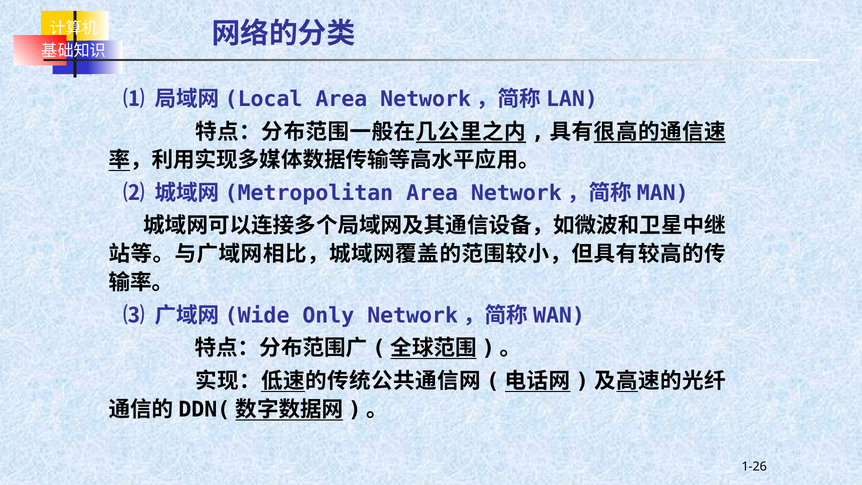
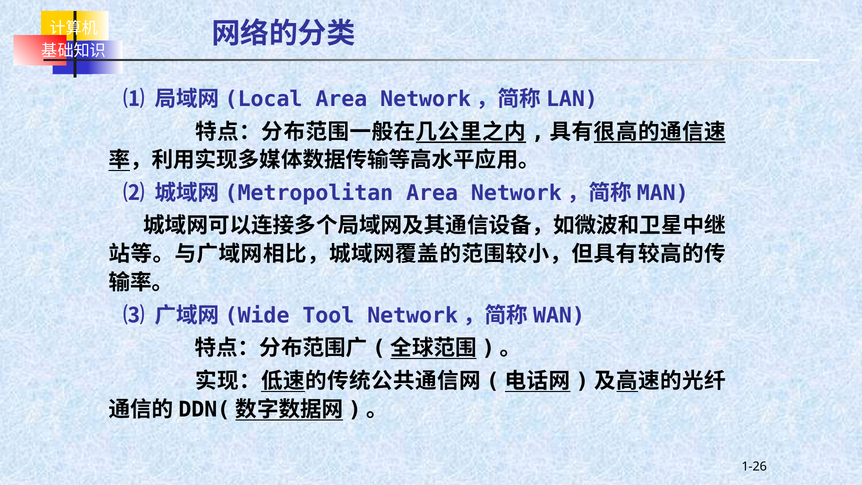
Only: Only -> Tool
